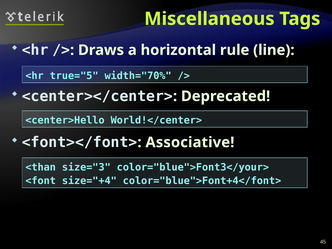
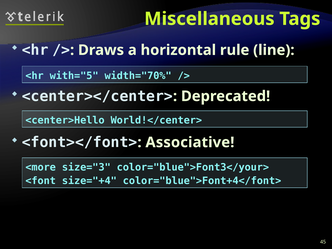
true="5: true="5 -> with="5
<than: <than -> <more
